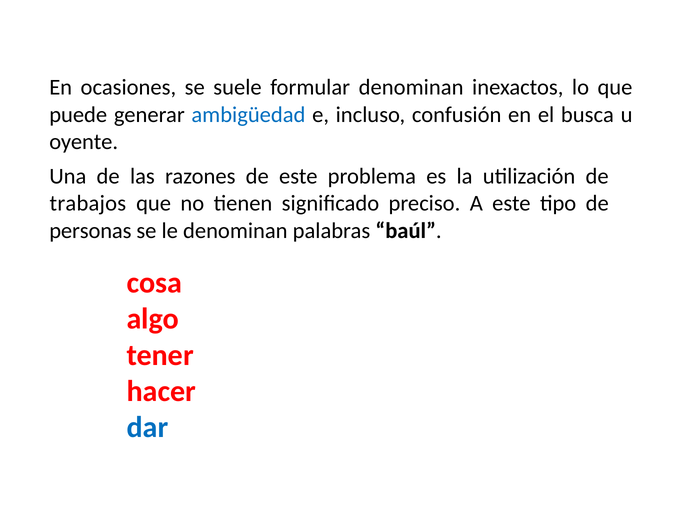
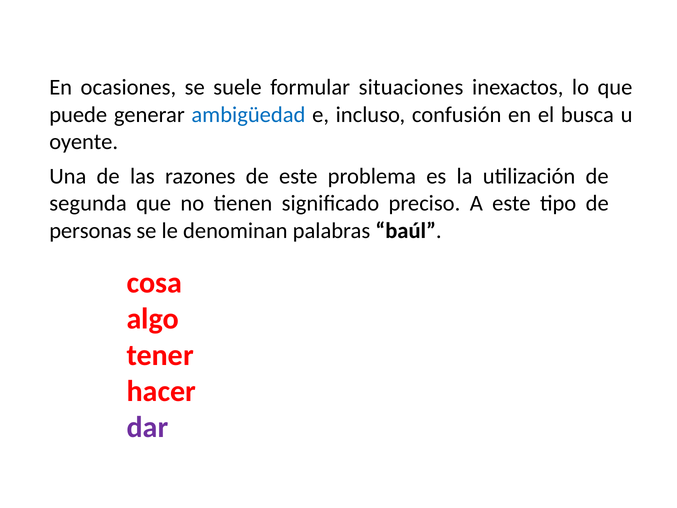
formular denominan: denominan -> situaciones
trabajos: trabajos -> segunda
dar colour: blue -> purple
